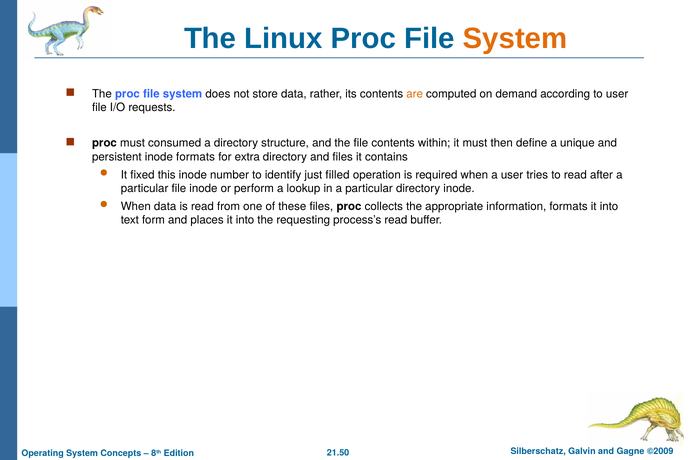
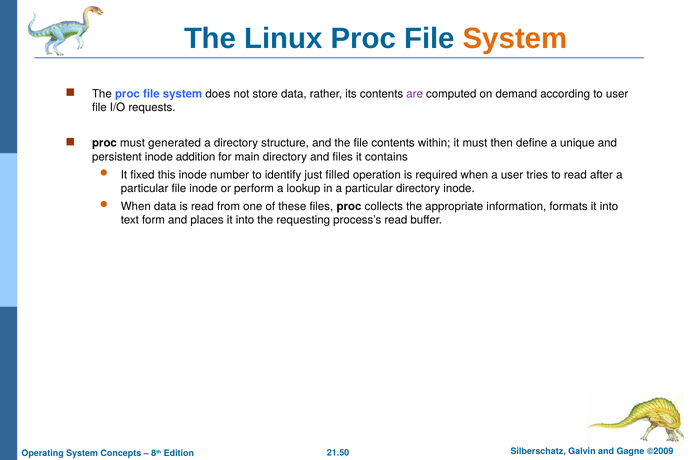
are colour: orange -> purple
consumed: consumed -> generated
inode formats: formats -> addition
extra: extra -> main
